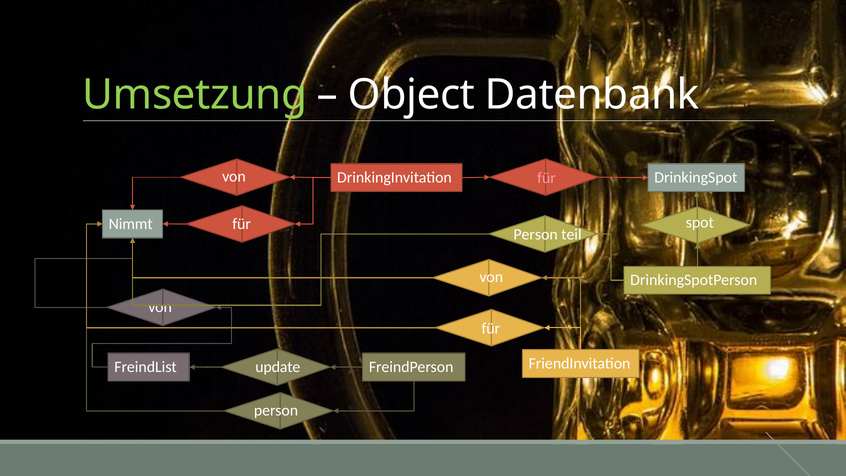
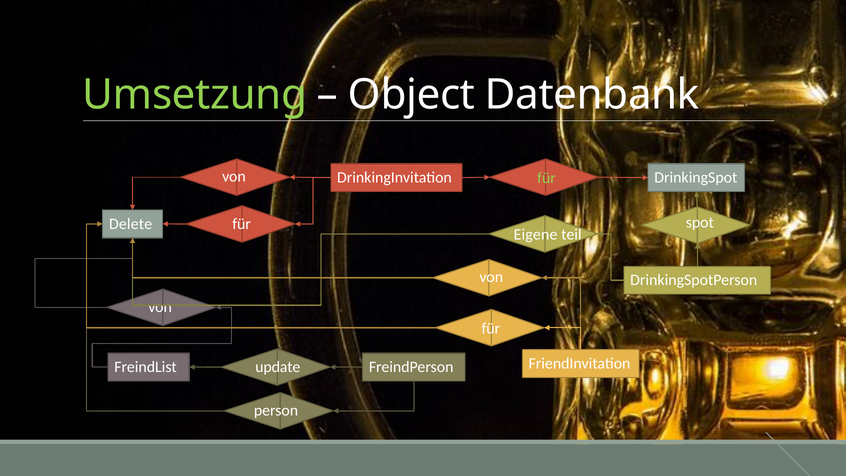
für at (547, 178) colour: pink -> light green
Nimmt: Nimmt -> Delete
Person at (536, 234): Person -> Eigene
